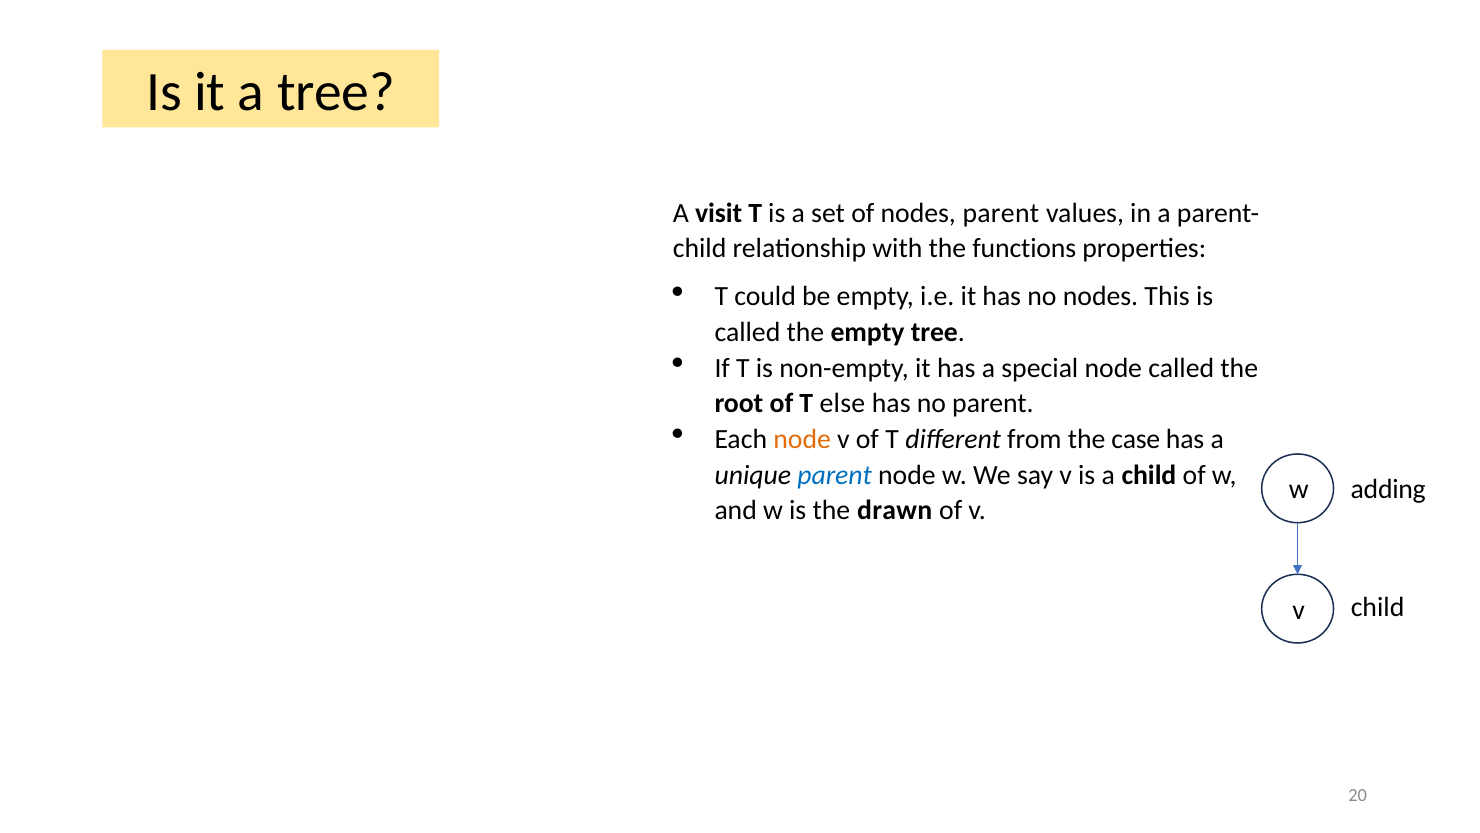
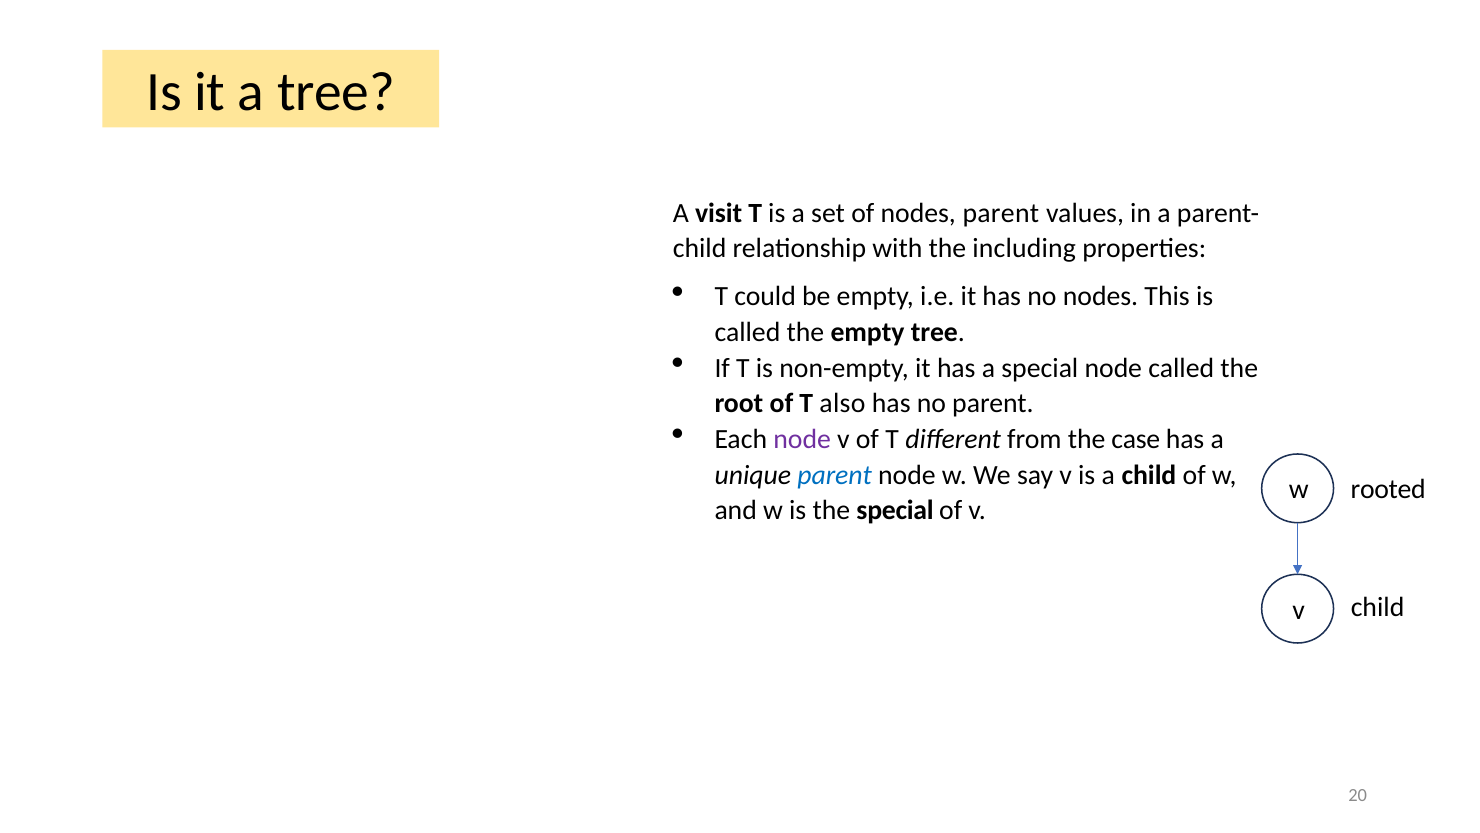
functions: functions -> including
else: else -> also
node at (802, 439) colour: orange -> purple
adding: adding -> rooted
the drawn: drawn -> special
